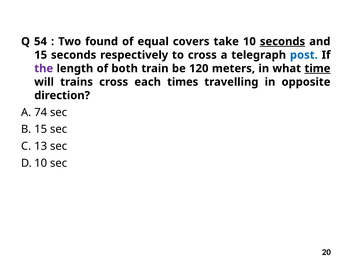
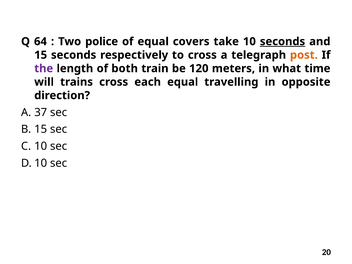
54: 54 -> 64
found: found -> police
post colour: blue -> orange
time underline: present -> none
each times: times -> equal
74: 74 -> 37
13 at (41, 146): 13 -> 10
